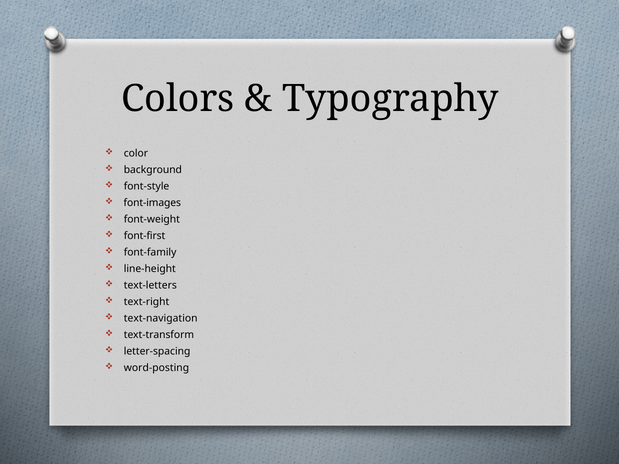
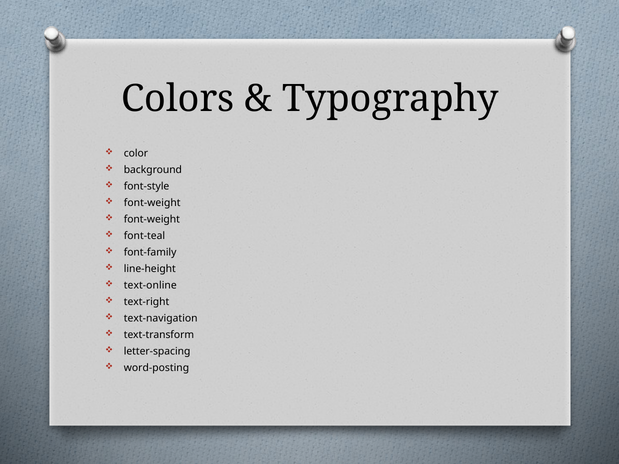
font-images at (152, 203): font-images -> font-weight
font-first: font-first -> font-teal
text-letters: text-letters -> text-online
